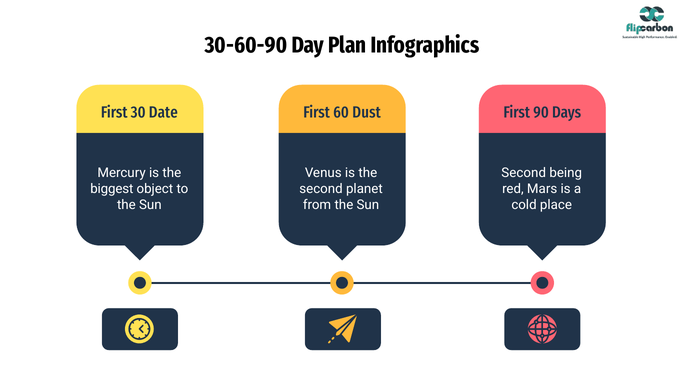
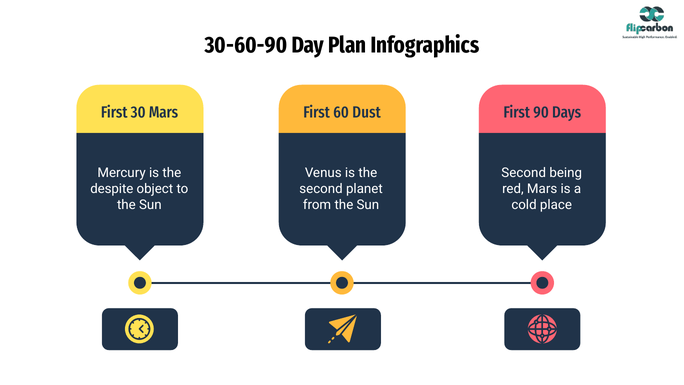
30 Date: Date -> Mars
biggest: biggest -> despite
